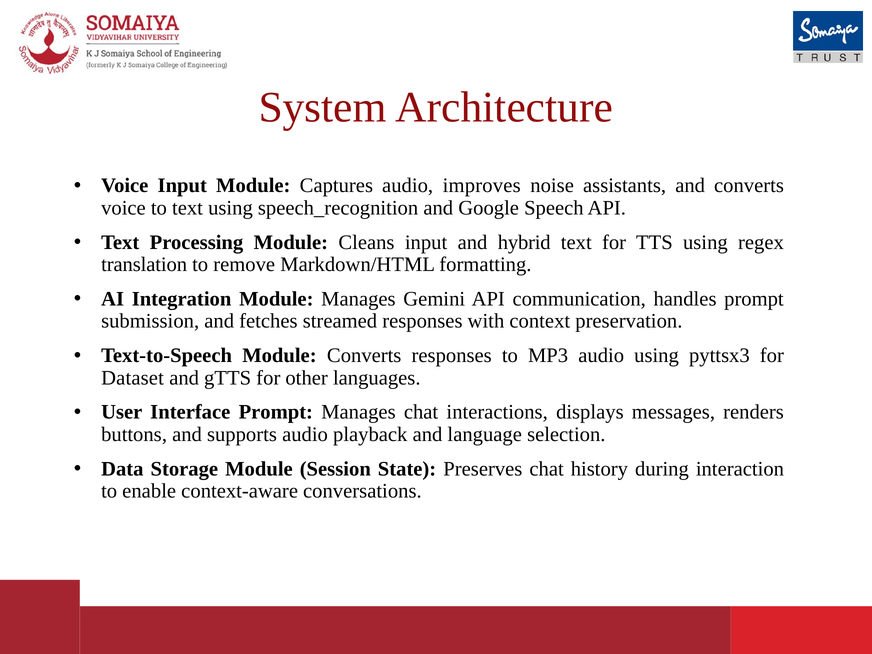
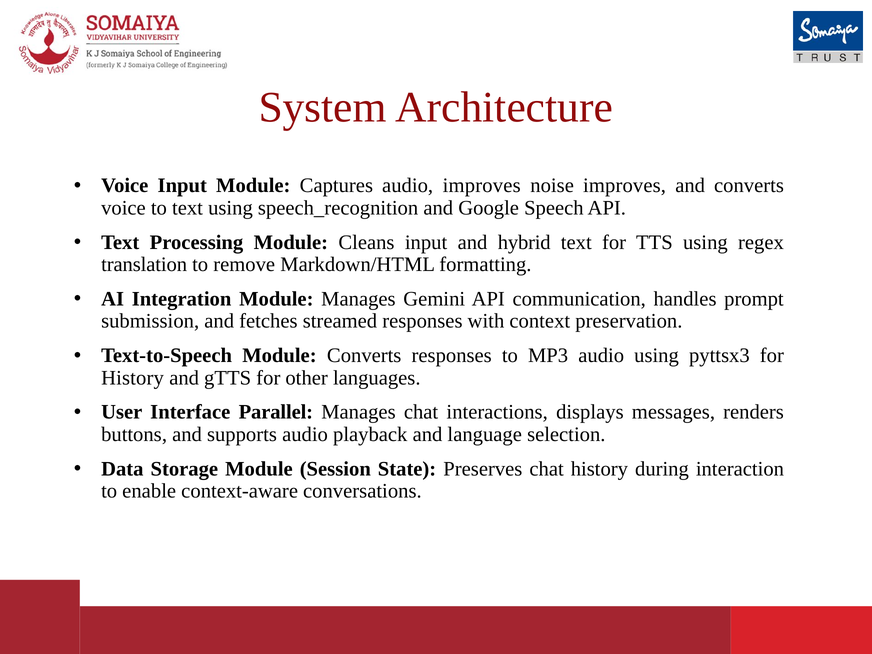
noise assistants: assistants -> improves
Dataset at (133, 378): Dataset -> History
Interface Prompt: Prompt -> Parallel
